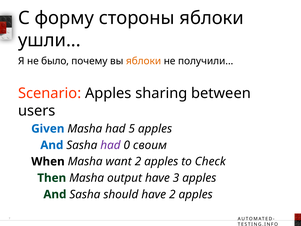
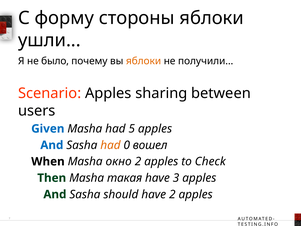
had at (110, 145) colour: purple -> orange
своим: своим -> вошел
want: want -> окно
output: output -> такая
